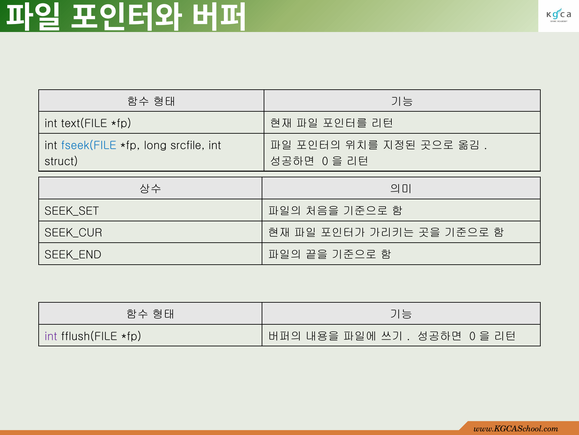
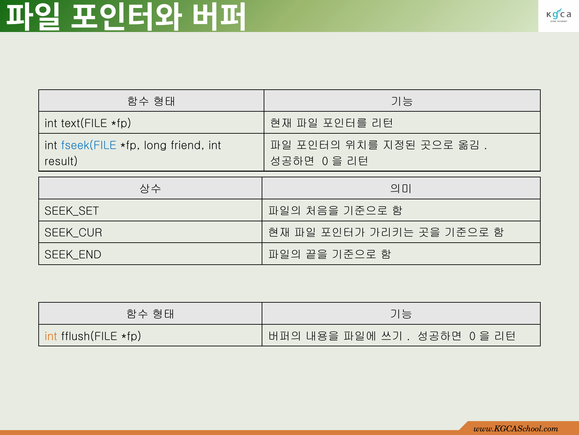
srcfile: srcfile -> friend
struct: struct -> result
int at (51, 336) colour: purple -> orange
